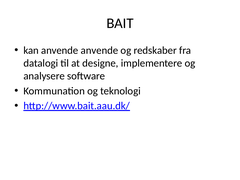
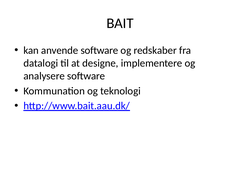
anvende anvende: anvende -> software
